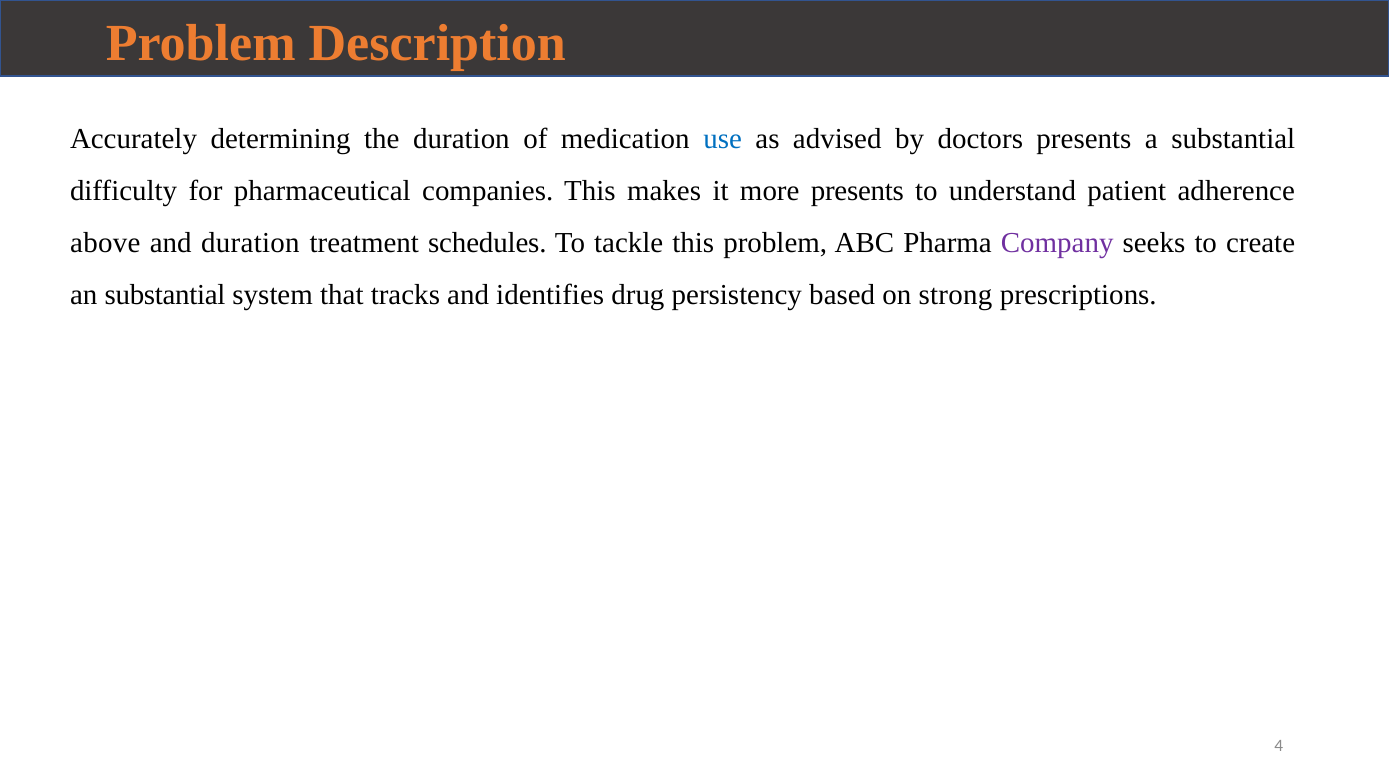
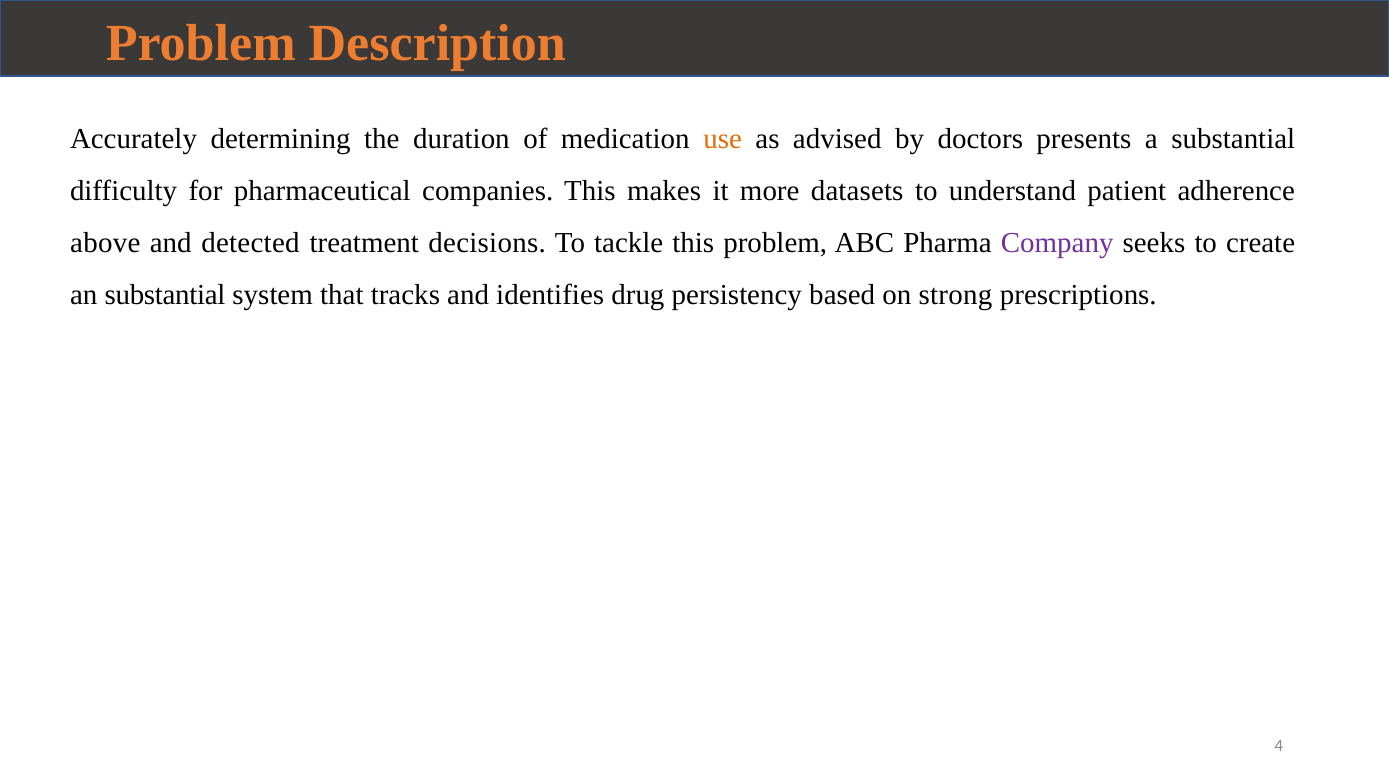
use colour: blue -> orange
more presents: presents -> datasets
and duration: duration -> detected
schedules: schedules -> decisions
